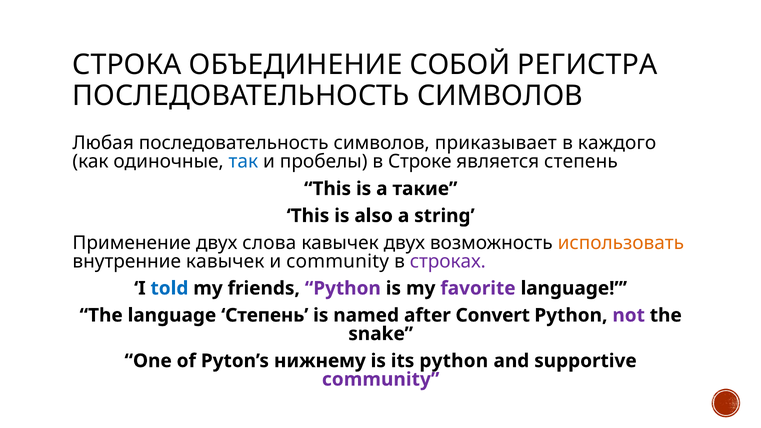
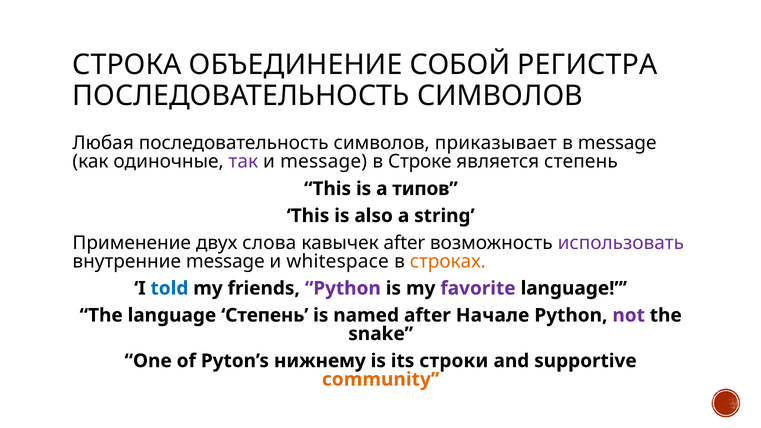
в каждого: каждого -> message
так colour: blue -> purple
и пробелы: пробелы -> message
такие: такие -> типов
кавычек двух: двух -> after
использовать colour: orange -> purple
внутренние кавычек: кавычек -> message
и community: community -> whitespace
строках colour: purple -> orange
Convert: Convert -> Начале
its python: python -> строки
community at (381, 379) colour: purple -> orange
